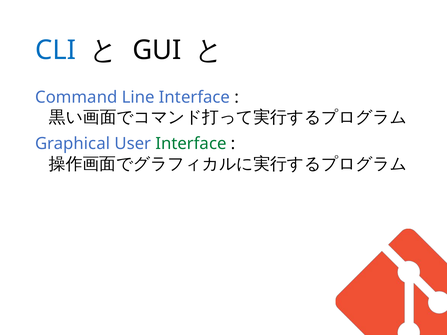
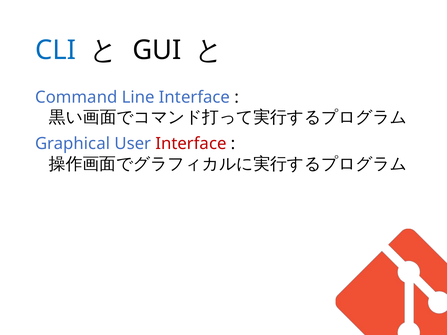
Interface at (191, 144) colour: green -> red
